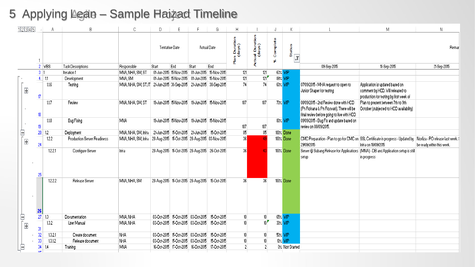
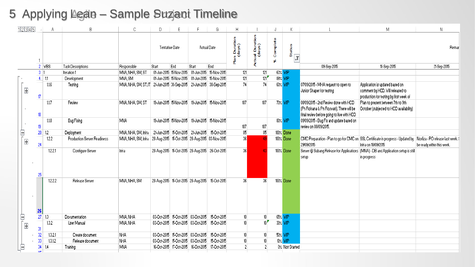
Haizad: Haizad -> Suzani
